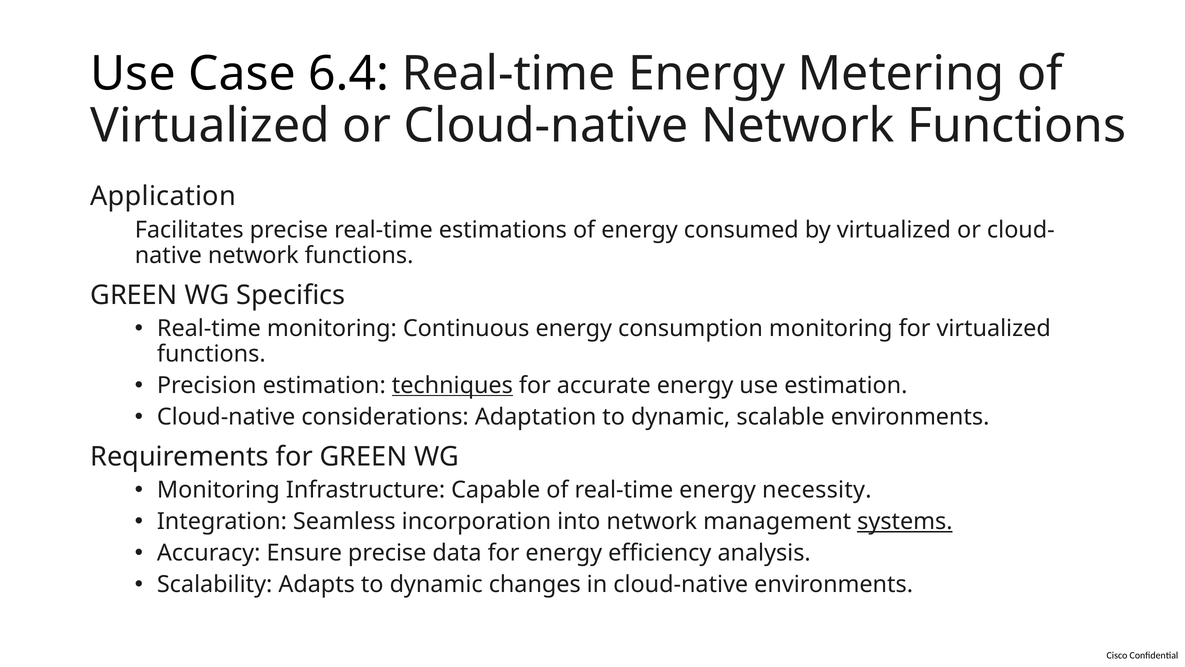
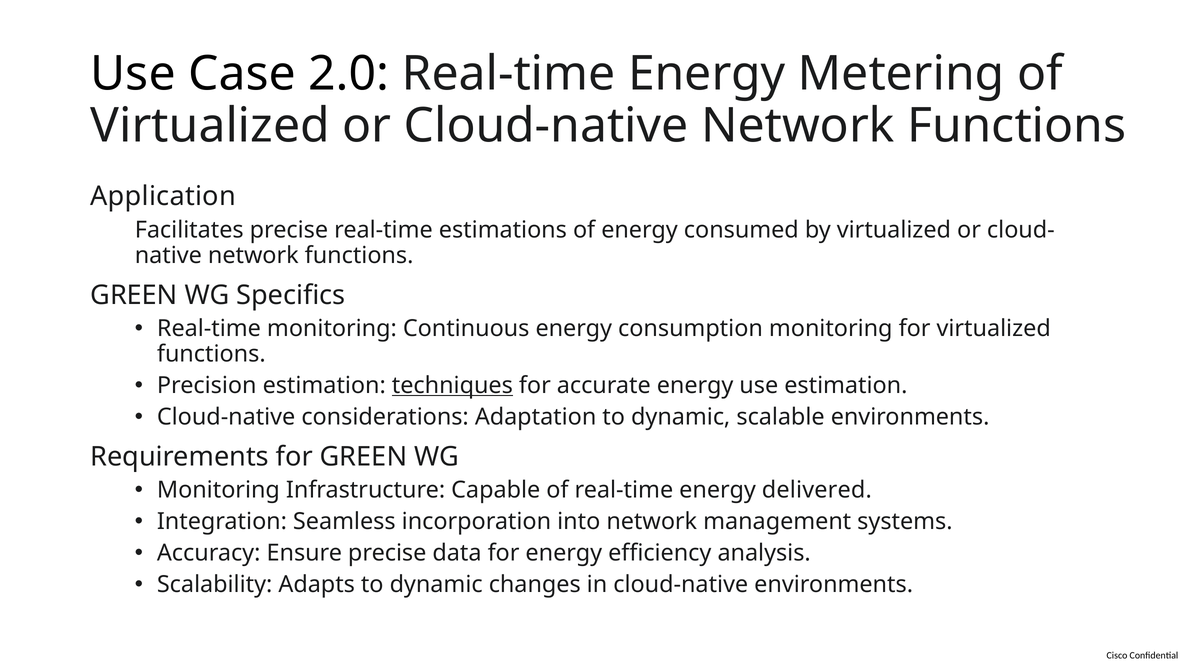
6.4: 6.4 -> 2.0
necessity: necessity -> delivered
systems underline: present -> none
